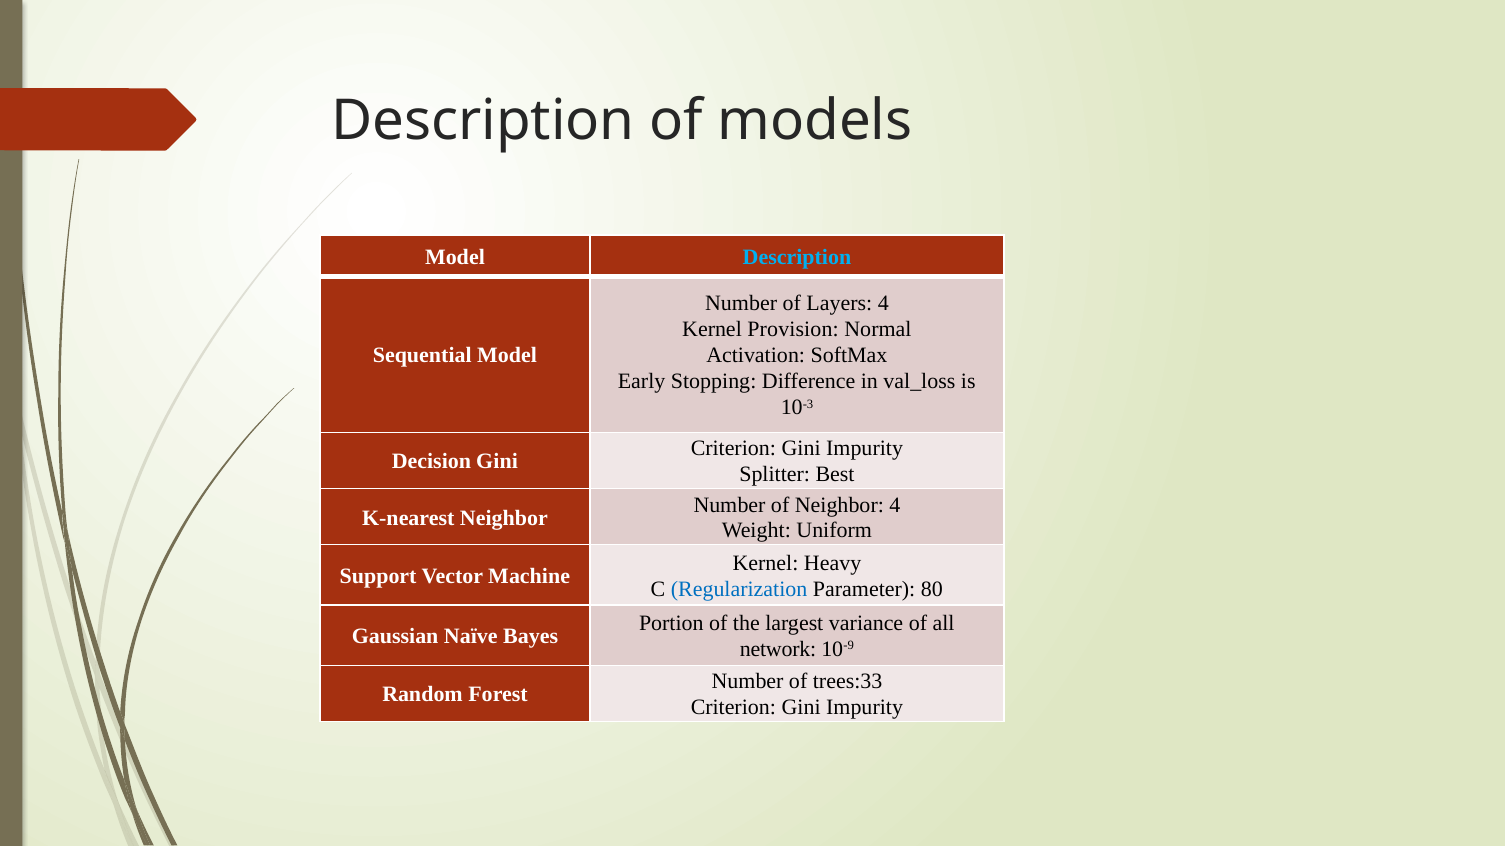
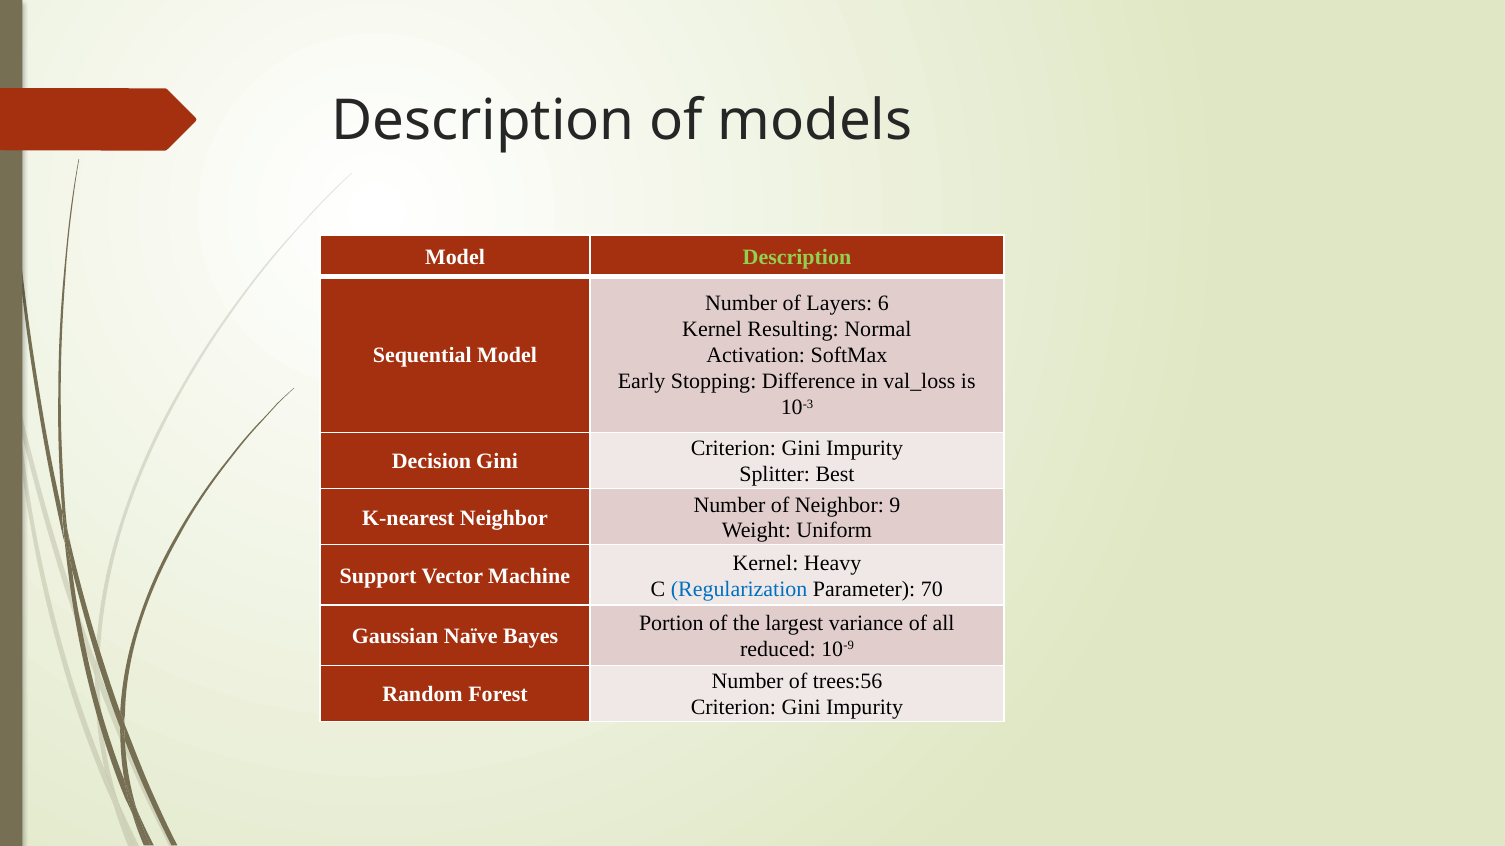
Description at (797, 257) colour: light blue -> light green
Layers 4: 4 -> 6
Provision: Provision -> Resulting
Neighbor 4: 4 -> 9
80: 80 -> 70
network: network -> reduced
trees:33: trees:33 -> trees:56
